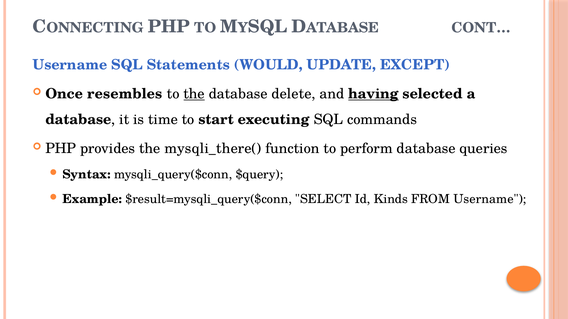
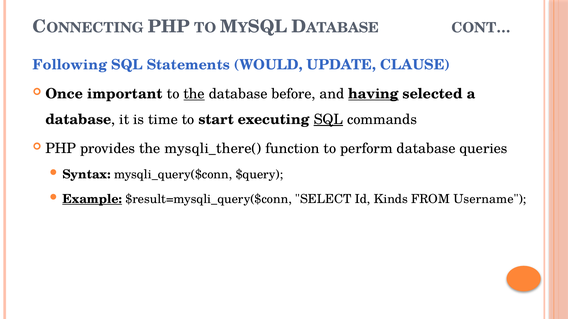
Username at (70, 65): Username -> Following
EXCEPT: EXCEPT -> CLAUSE
resembles: resembles -> important
delete: delete -> before
SQL at (328, 120) underline: none -> present
Example underline: none -> present
